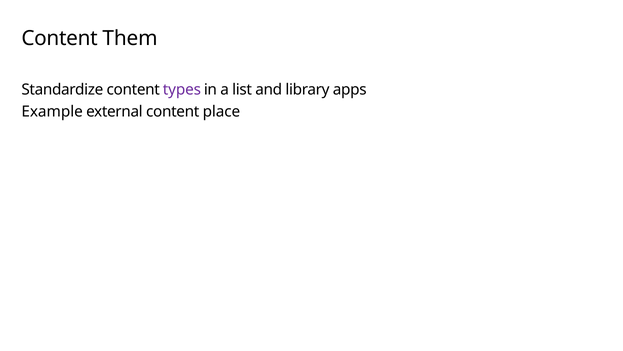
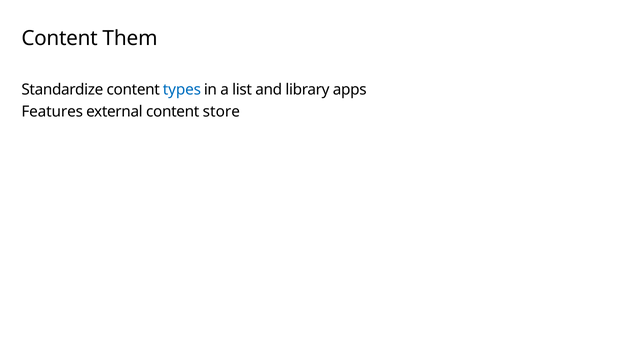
types colour: purple -> blue
Example: Example -> Features
place: place -> store
